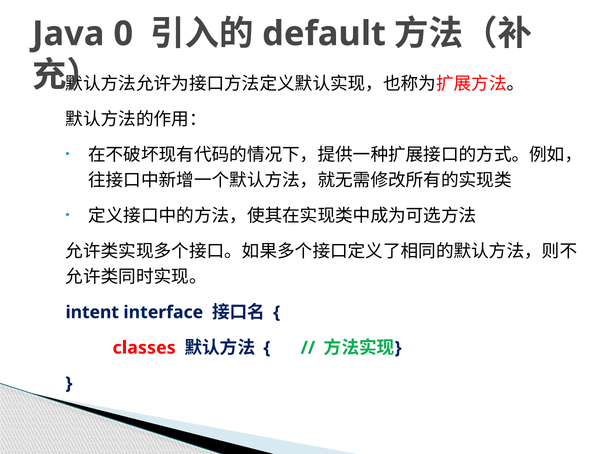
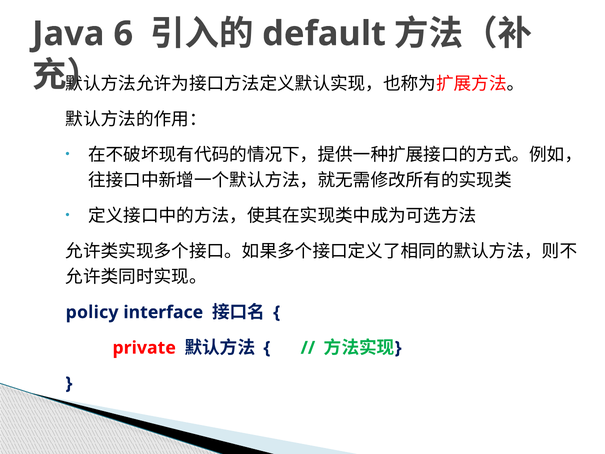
0: 0 -> 6
intent: intent -> policy
classes: classes -> private
